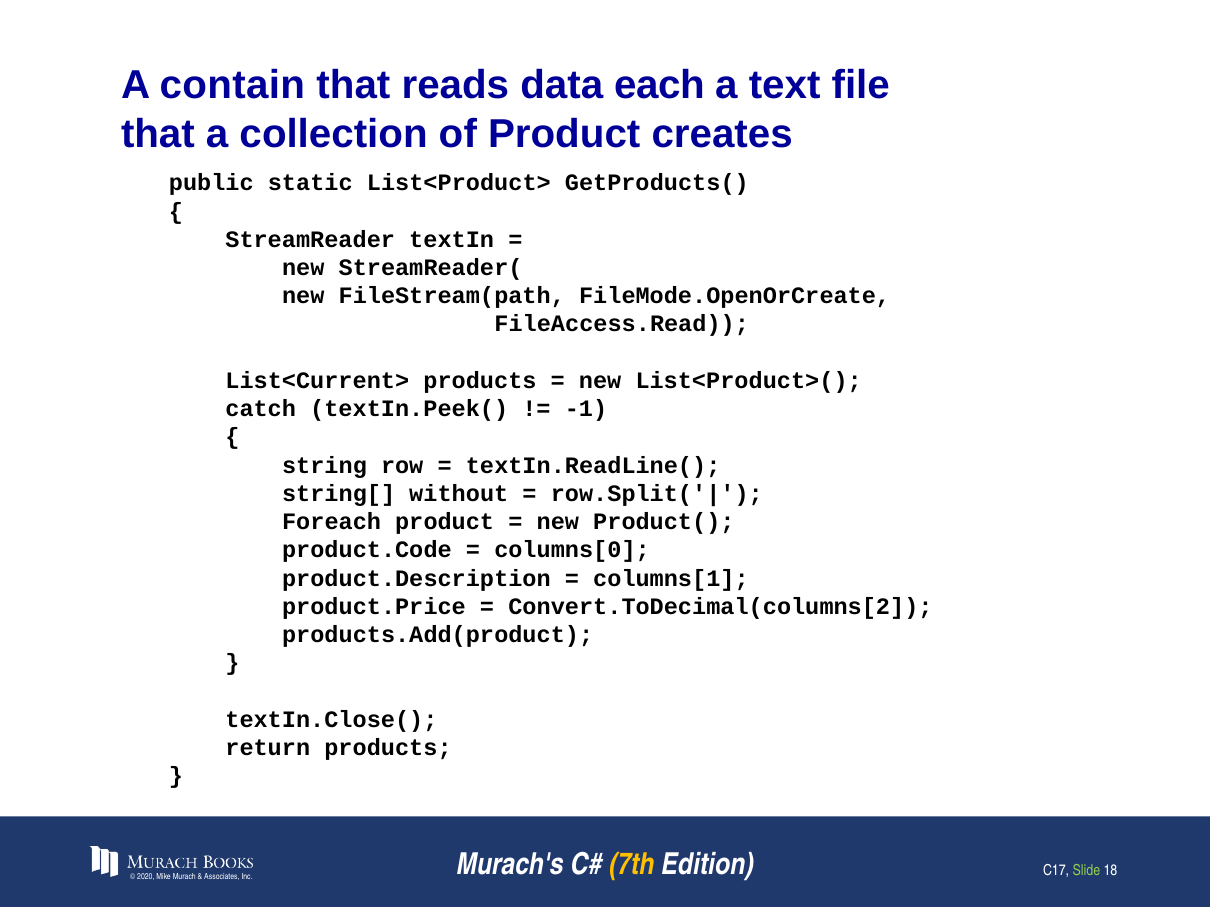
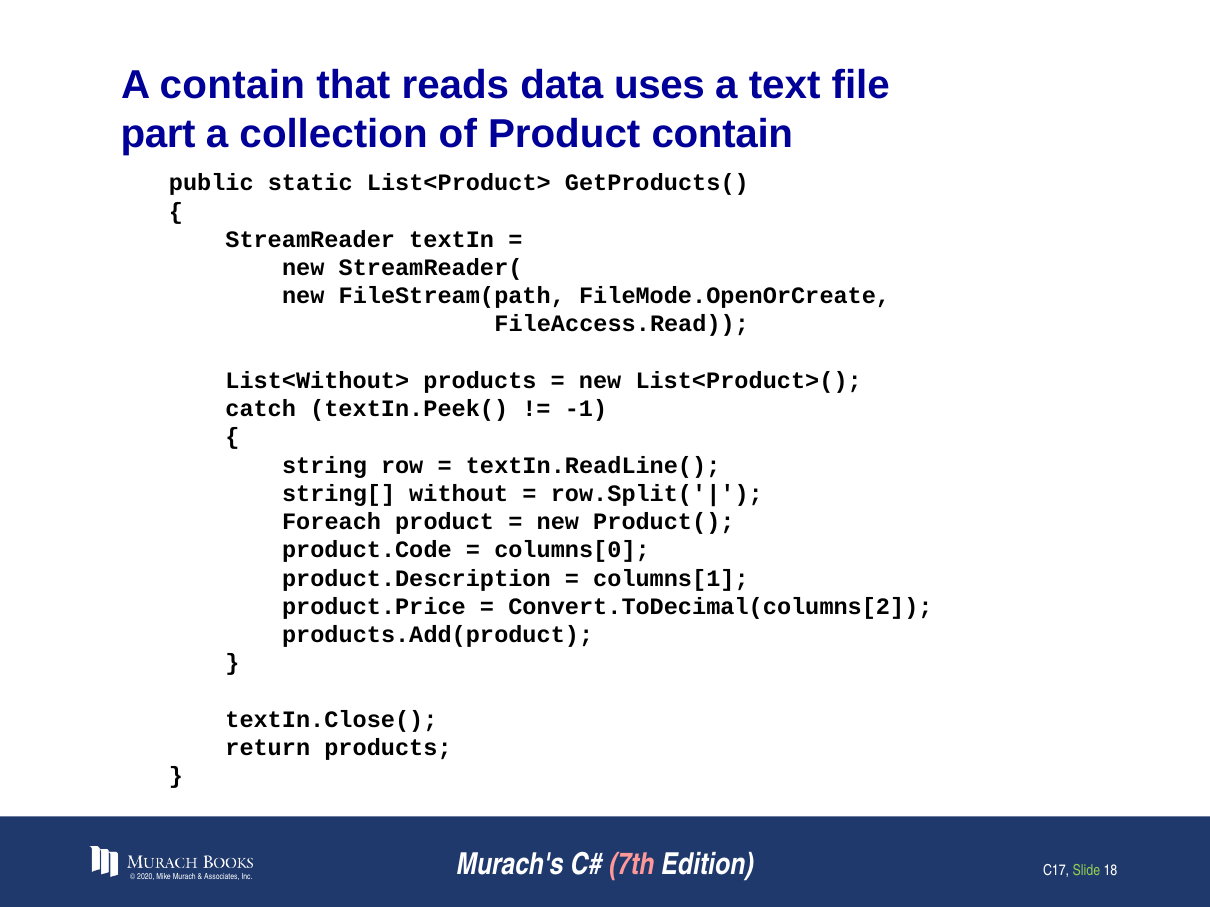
each: each -> uses
that at (158, 134): that -> part
Product creates: creates -> contain
List<Current>: List<Current> -> List<Without>
7th colour: yellow -> pink
